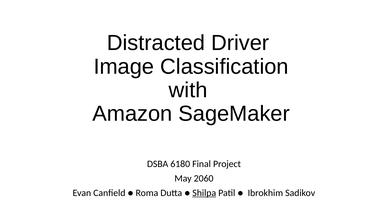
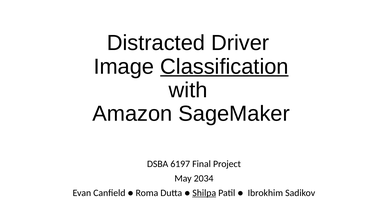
Classification underline: none -> present
6180: 6180 -> 6197
2060: 2060 -> 2034
